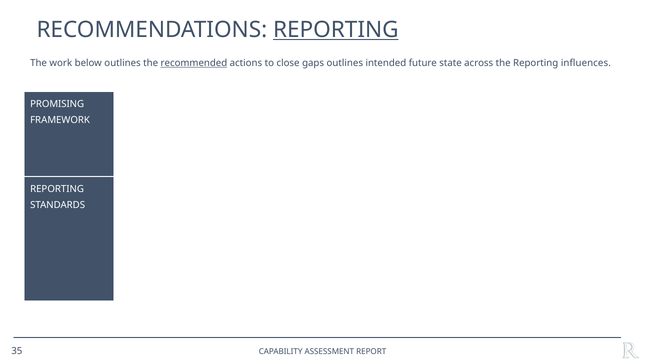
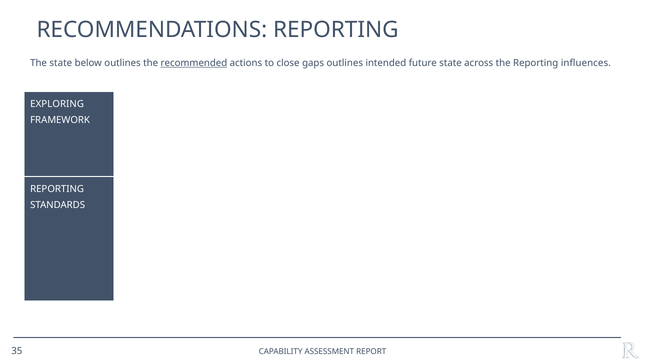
REPORTING at (336, 30) underline: present -> none
The work: work -> state
PROMISING: PROMISING -> EXPLORING
